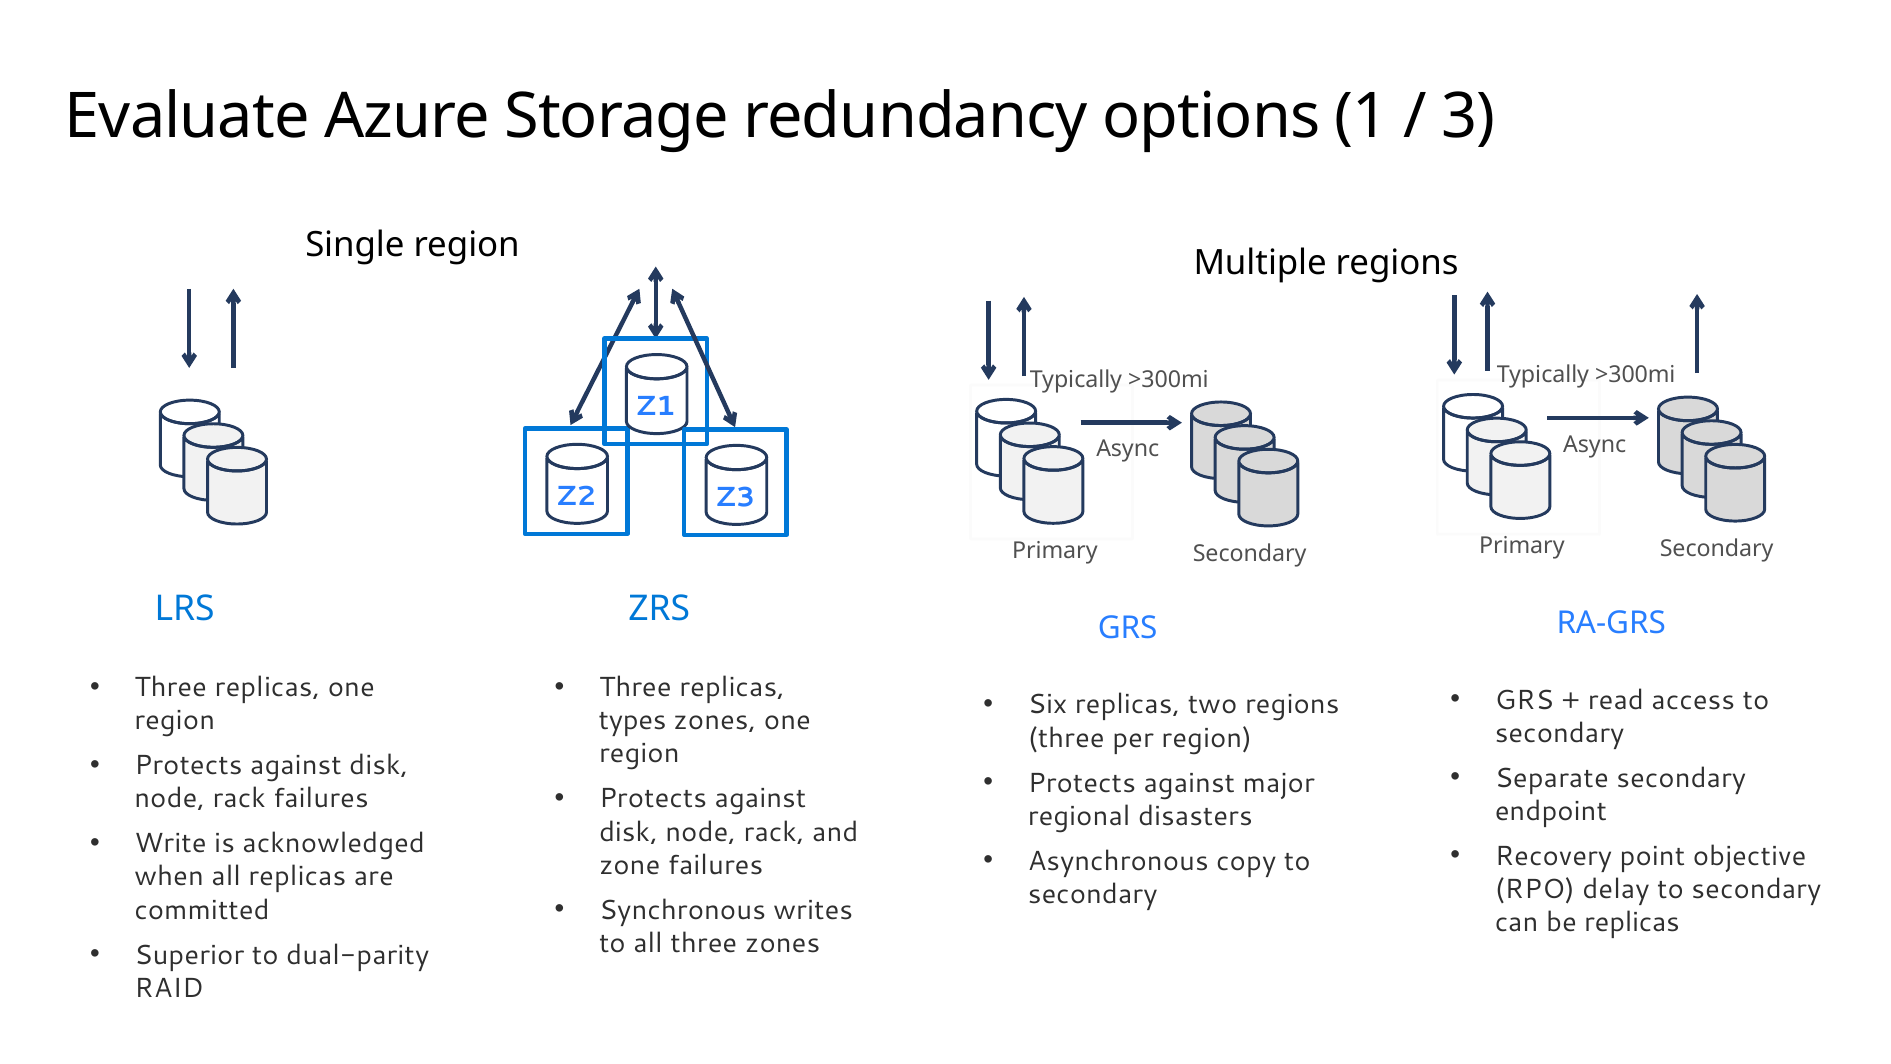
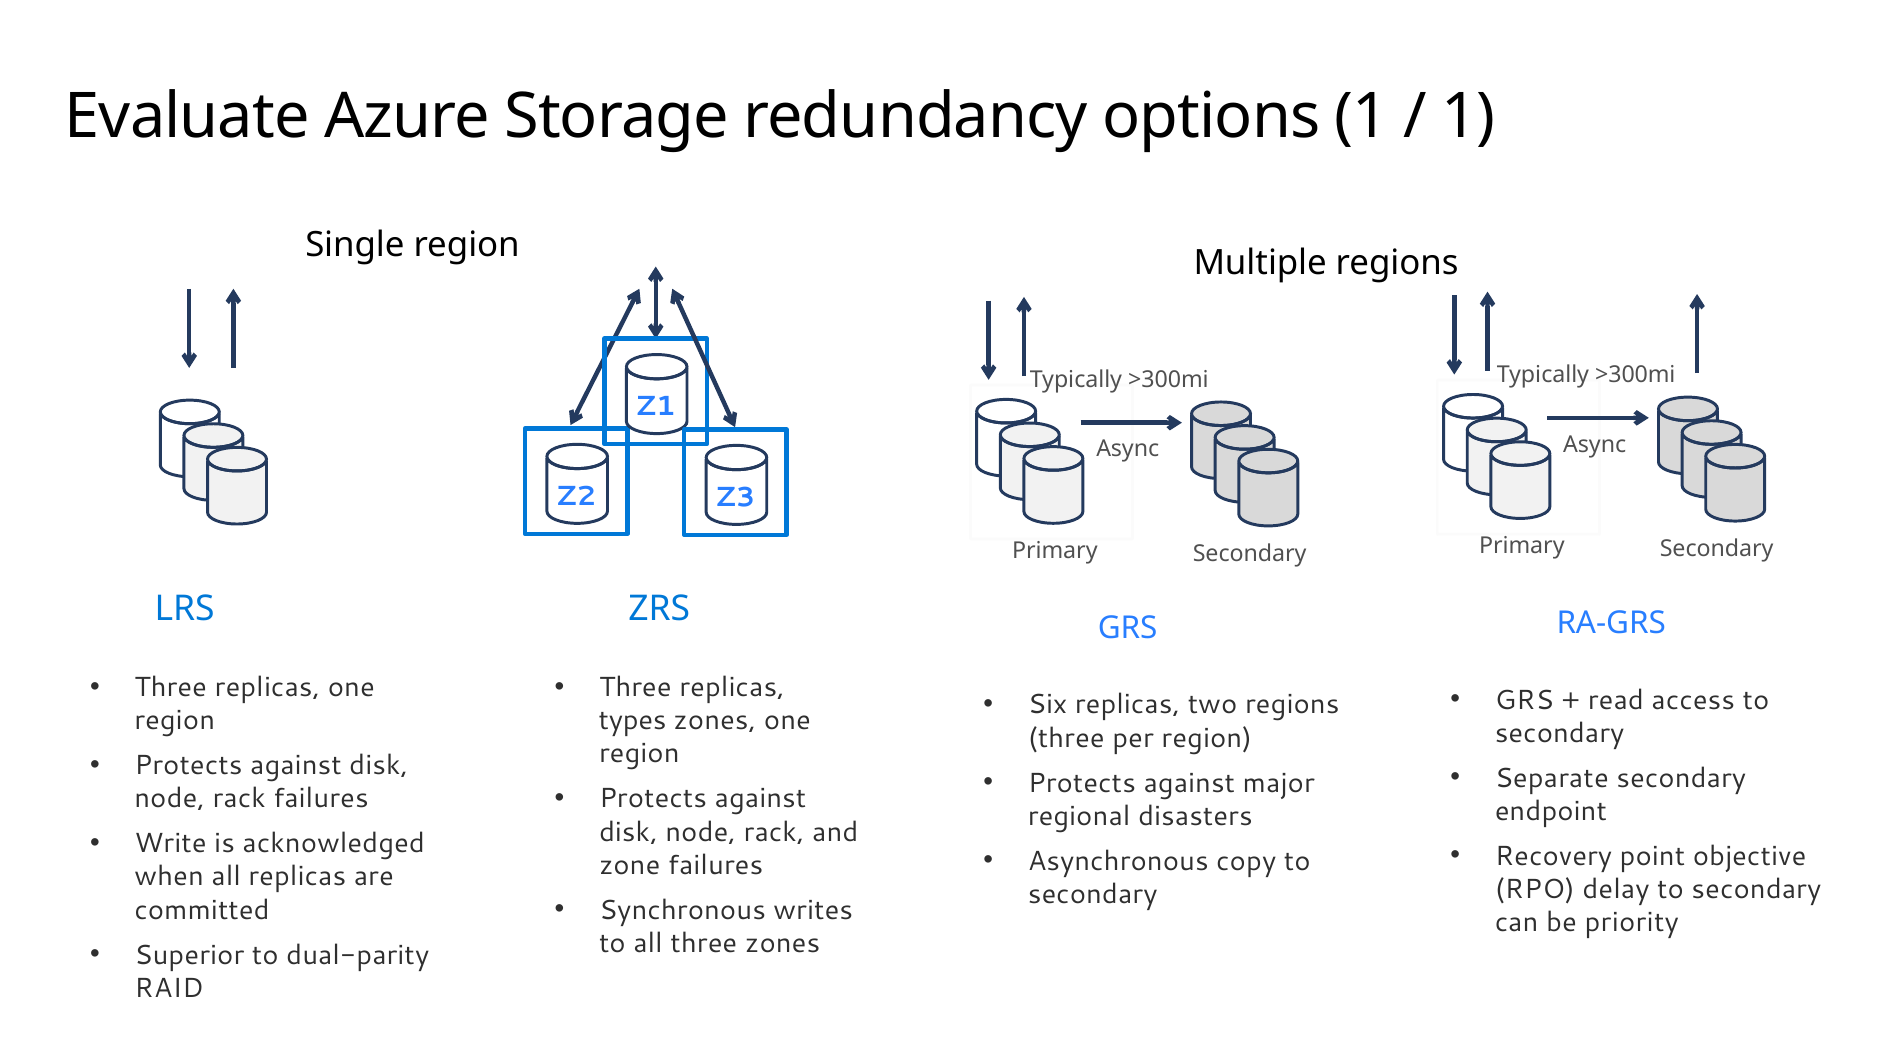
3 at (1469, 116): 3 -> 1
be replicas: replicas -> priority
